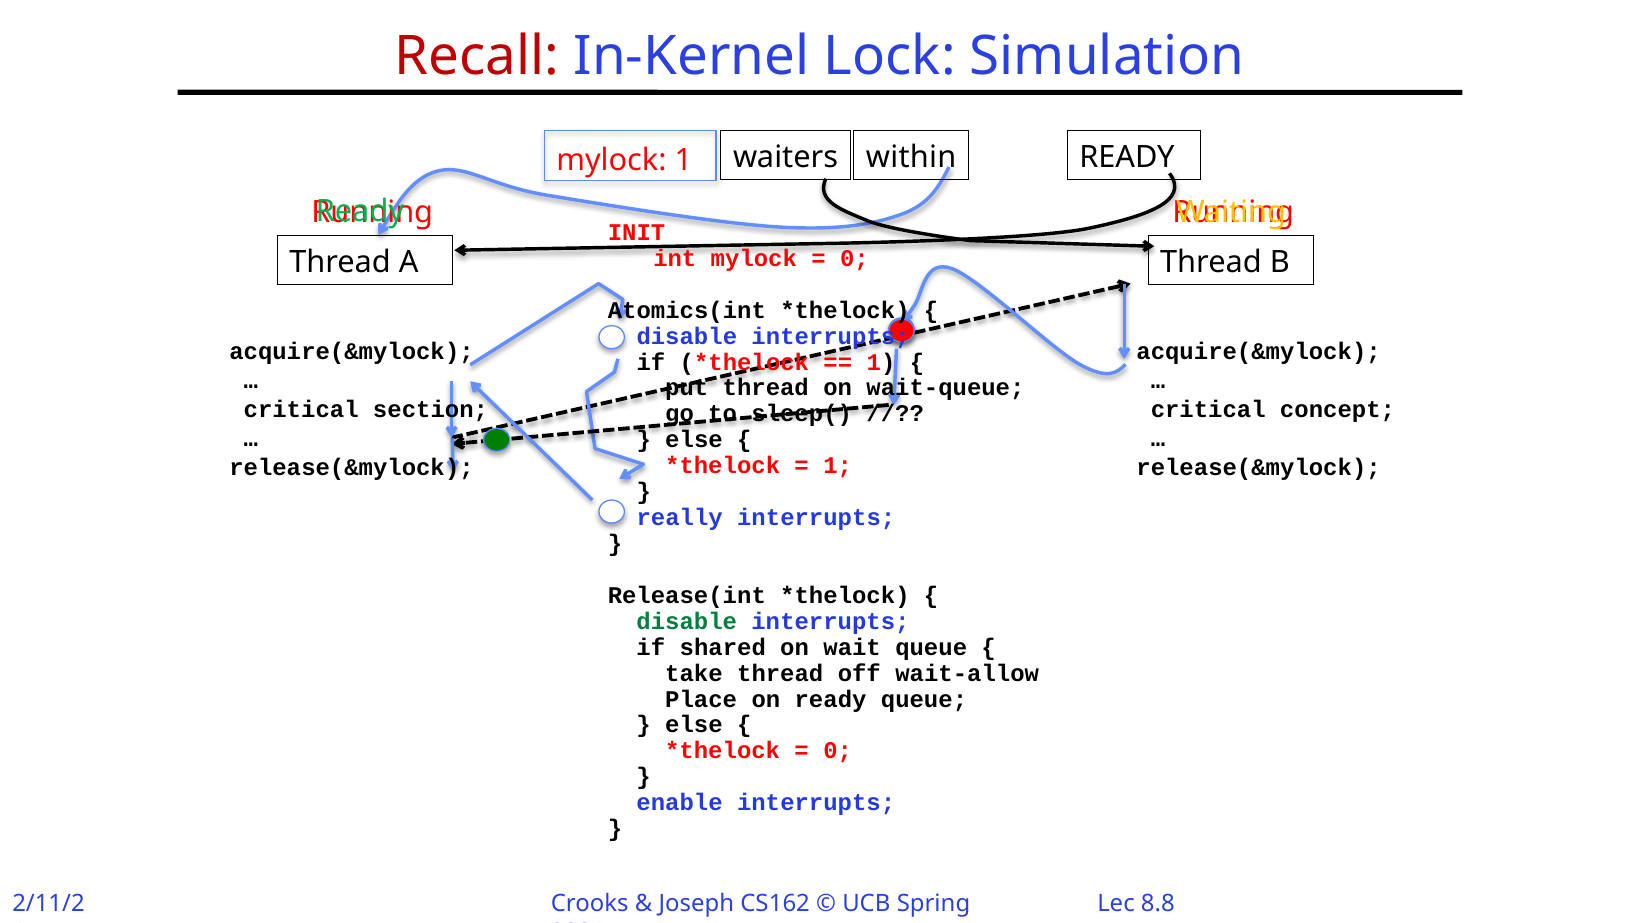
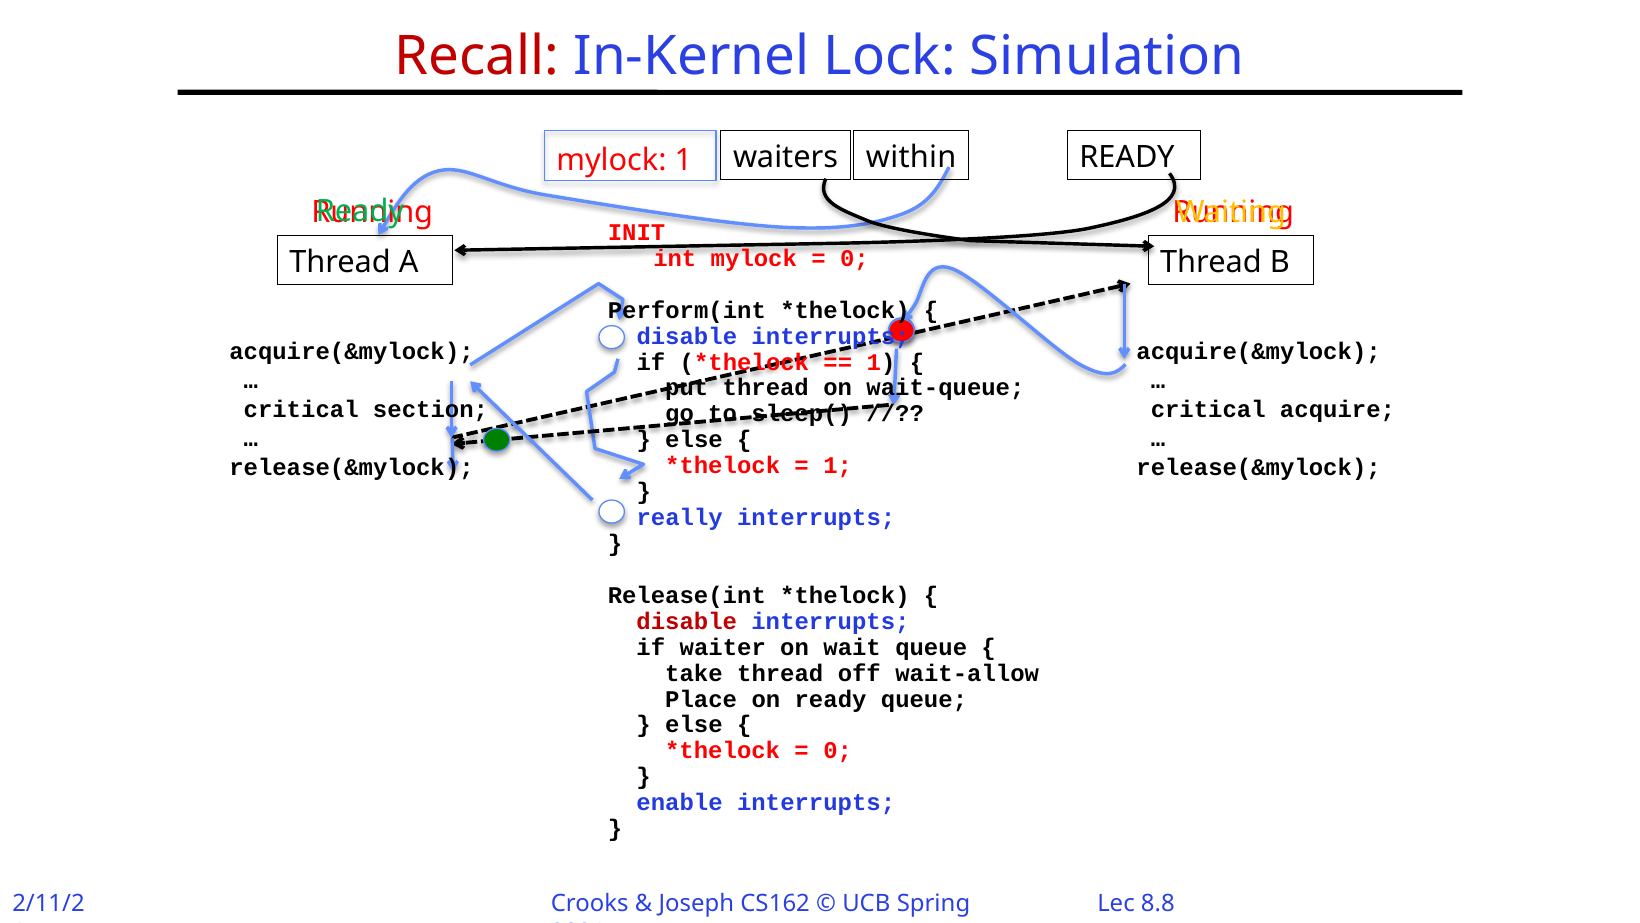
Atomics(int: Atomics(int -> Perform(int
concept: concept -> acquire
disable at (687, 621) colour: green -> red
shared: shared -> waiter
